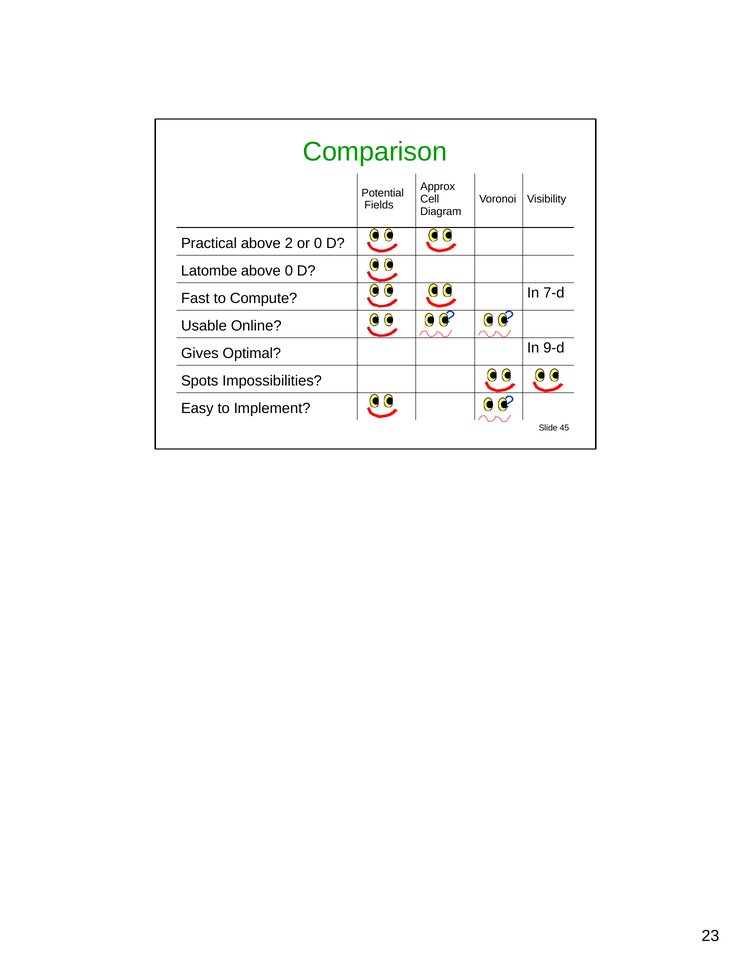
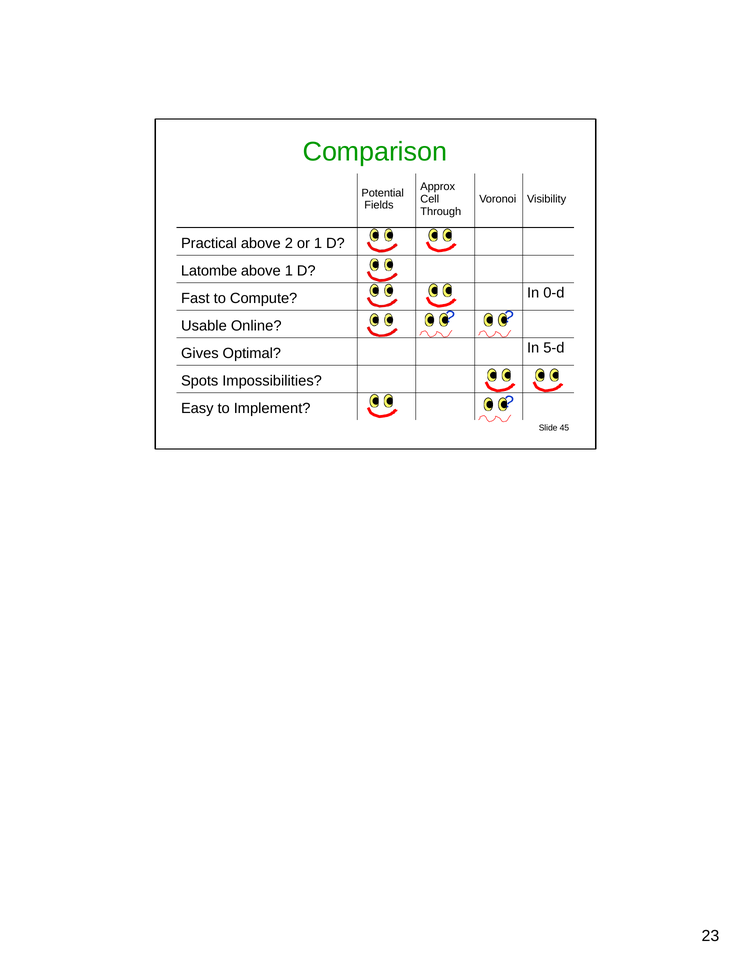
Diagram: Diagram -> Through
or 0: 0 -> 1
above 0: 0 -> 1
7-d: 7-d -> 0-d
9-d: 9-d -> 5-d
